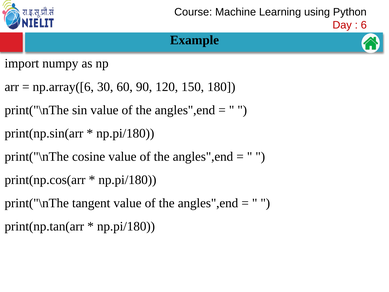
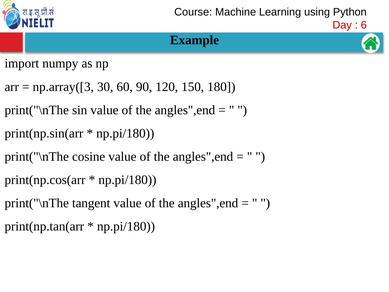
np.array([6: np.array([6 -> np.array([3
